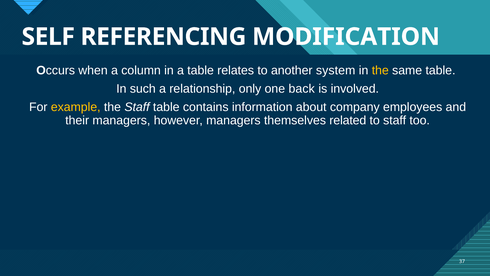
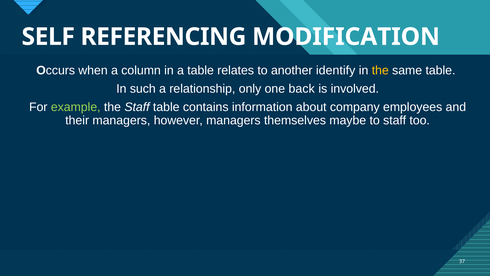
system: system -> identify
example colour: yellow -> light green
related: related -> maybe
